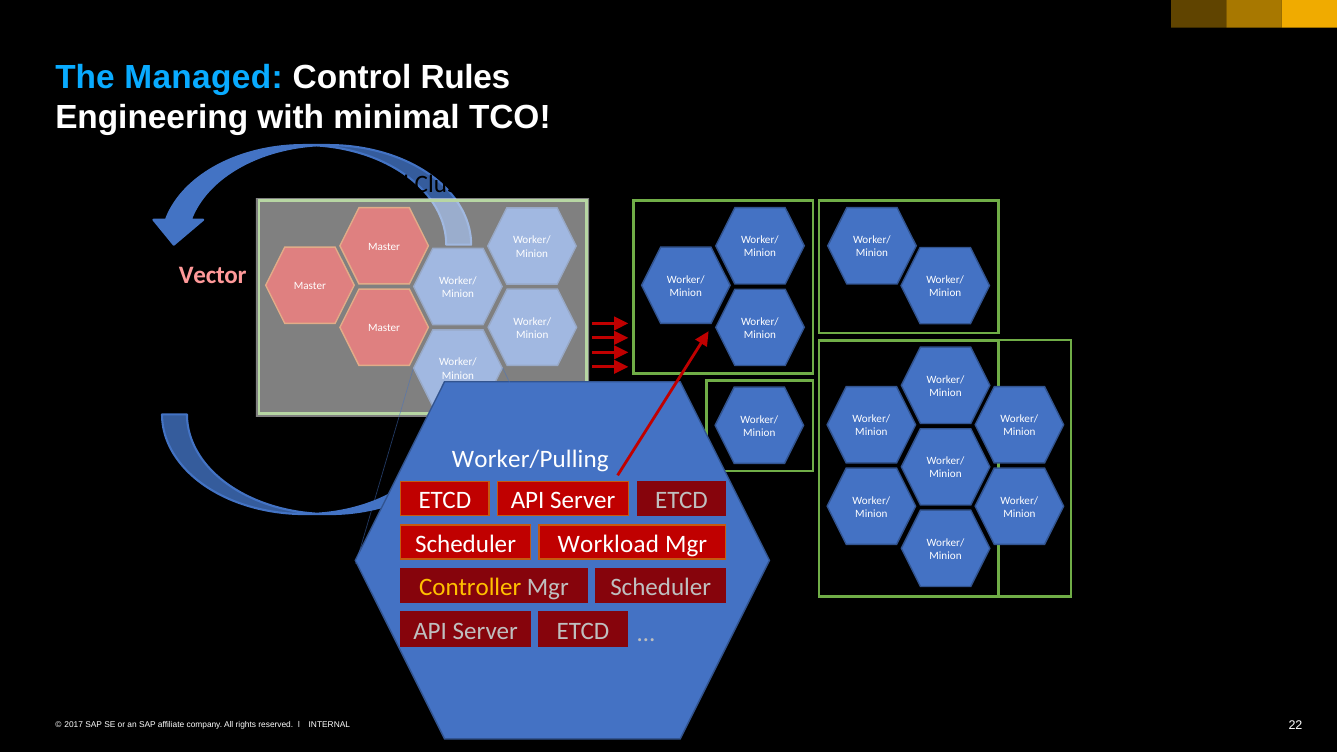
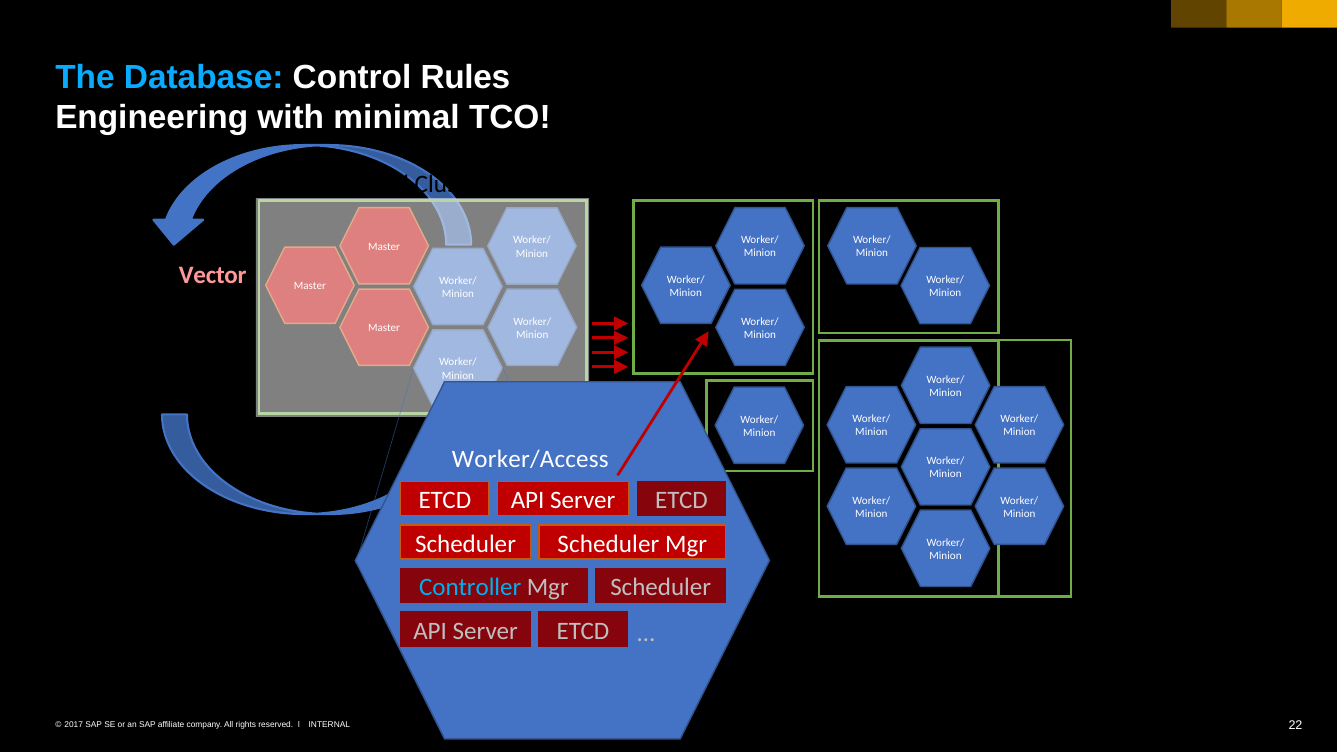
Managed: Managed -> Database
Worker/Pulling: Worker/Pulling -> Worker/Access
Scheduler Workload: Workload -> Scheduler
Controller at (470, 587) colour: yellow -> light blue
